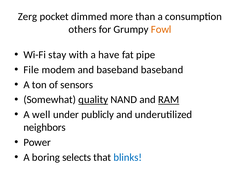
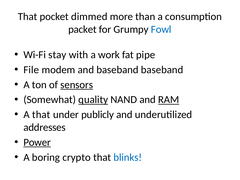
Zerg at (28, 17): Zerg -> That
others: others -> packet
Fowl colour: orange -> blue
have: have -> work
sensors underline: none -> present
A well: well -> that
neighbors: neighbors -> addresses
Power underline: none -> present
selects: selects -> crypto
